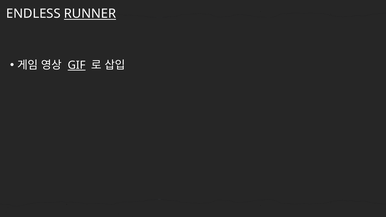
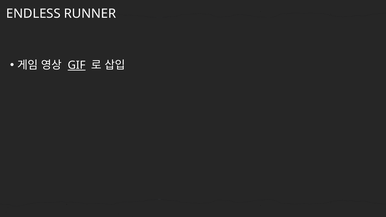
RUNNER underline: present -> none
